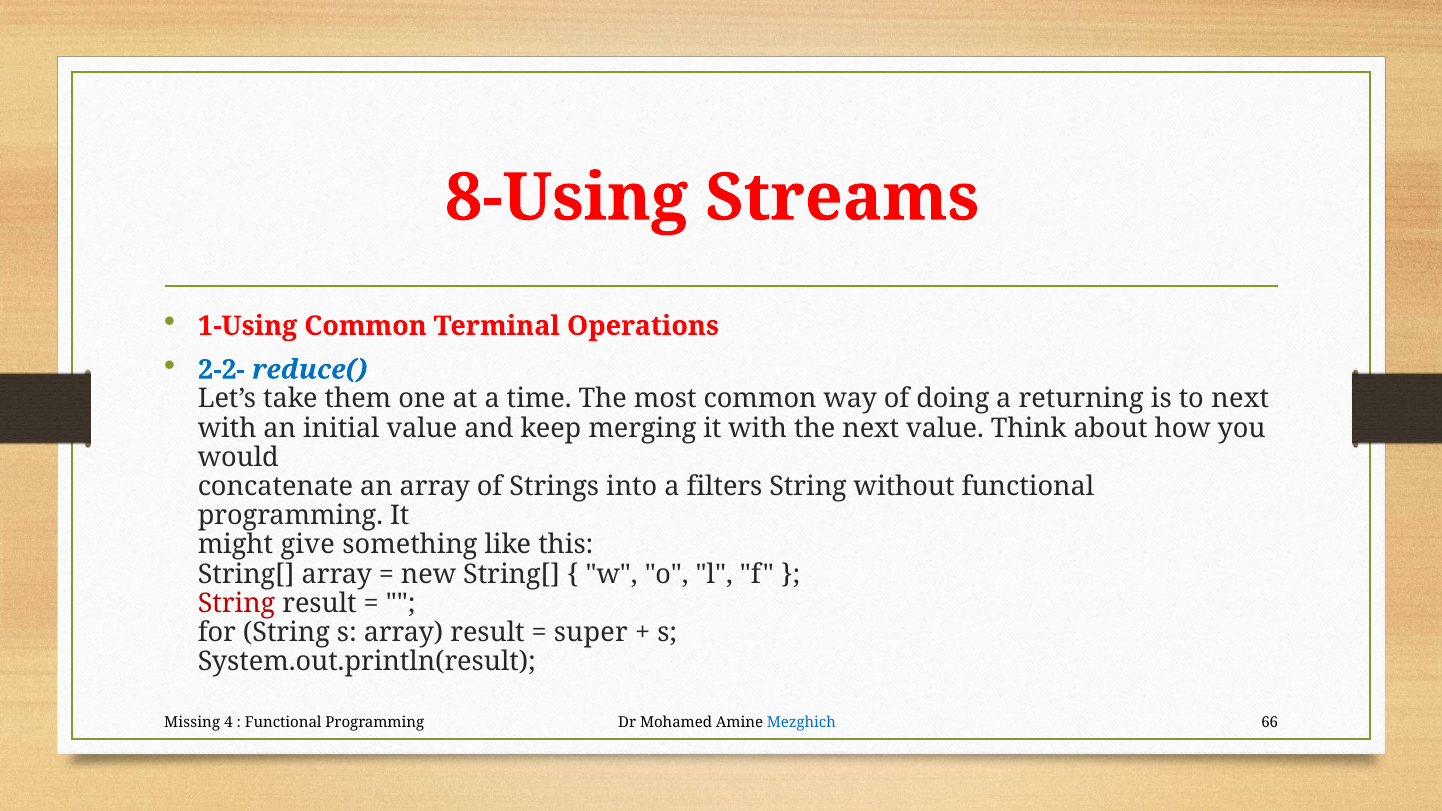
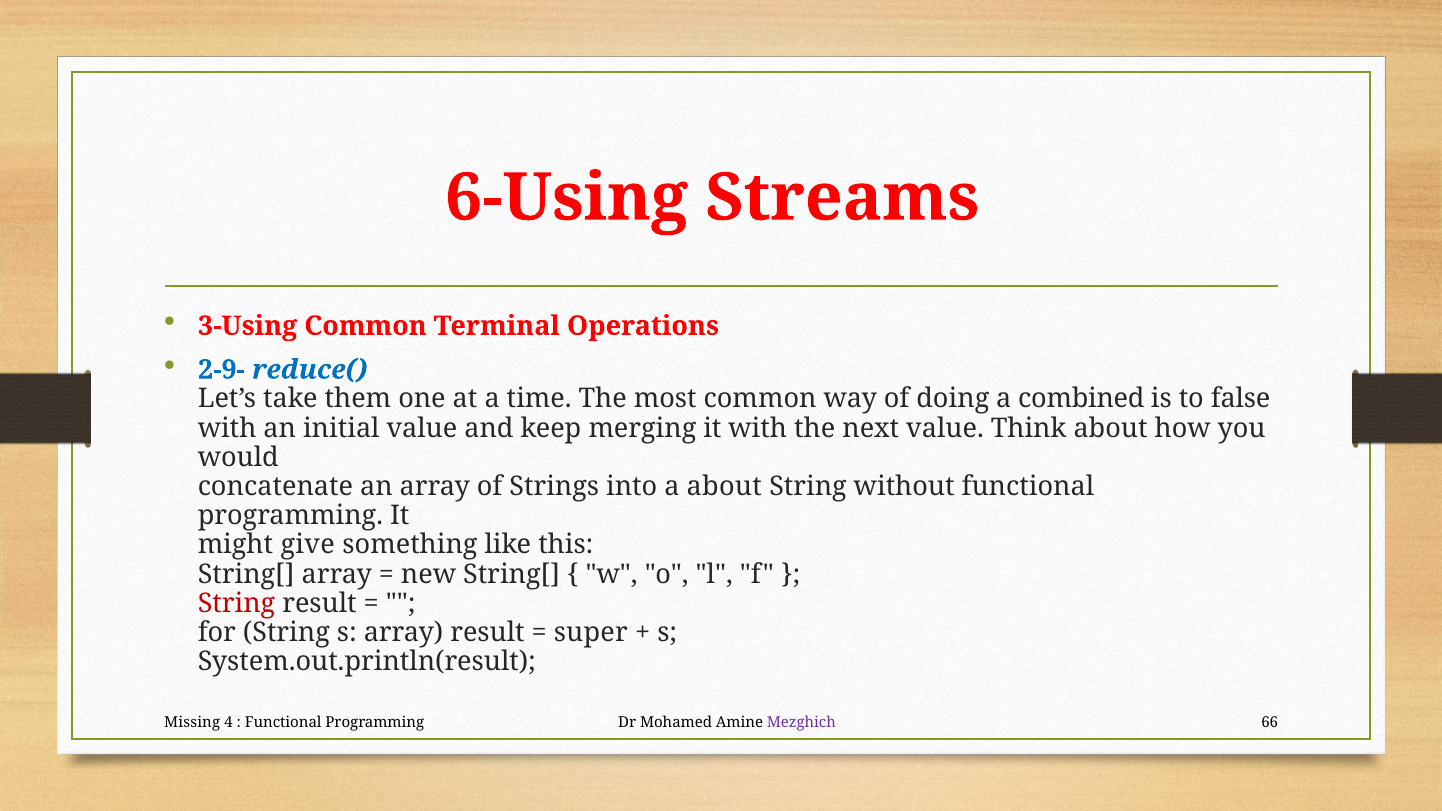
8-Using: 8-Using -> 6-Using
1-Using: 1-Using -> 3-Using
2-2-: 2-2- -> 2-9-
returning: returning -> combined
to next: next -> false
a filters: filters -> about
Mezghich colour: blue -> purple
